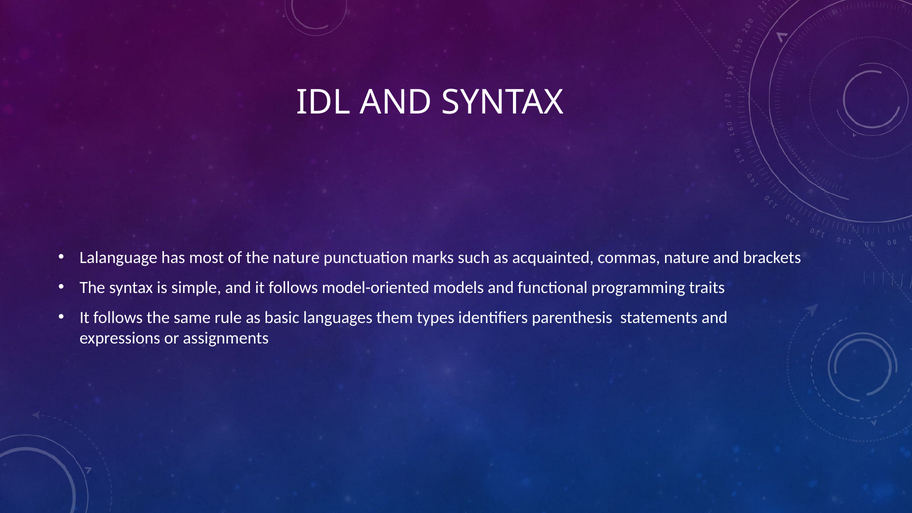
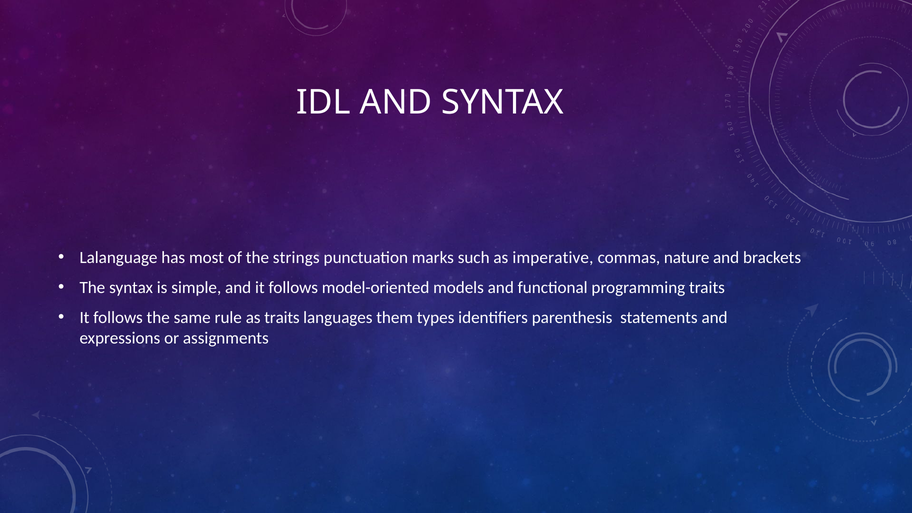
the nature: nature -> strings
acquainted: acquainted -> imperative
as basic: basic -> traits
